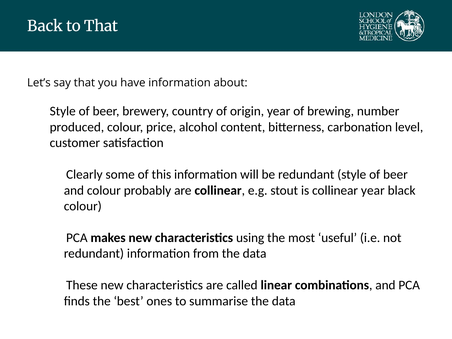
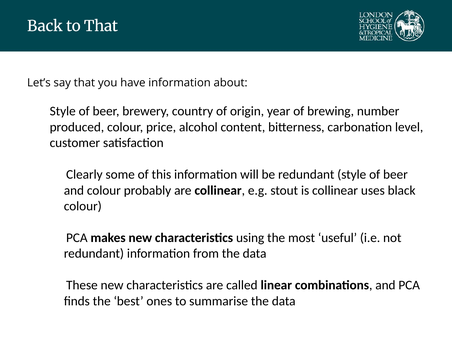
collinear year: year -> uses
